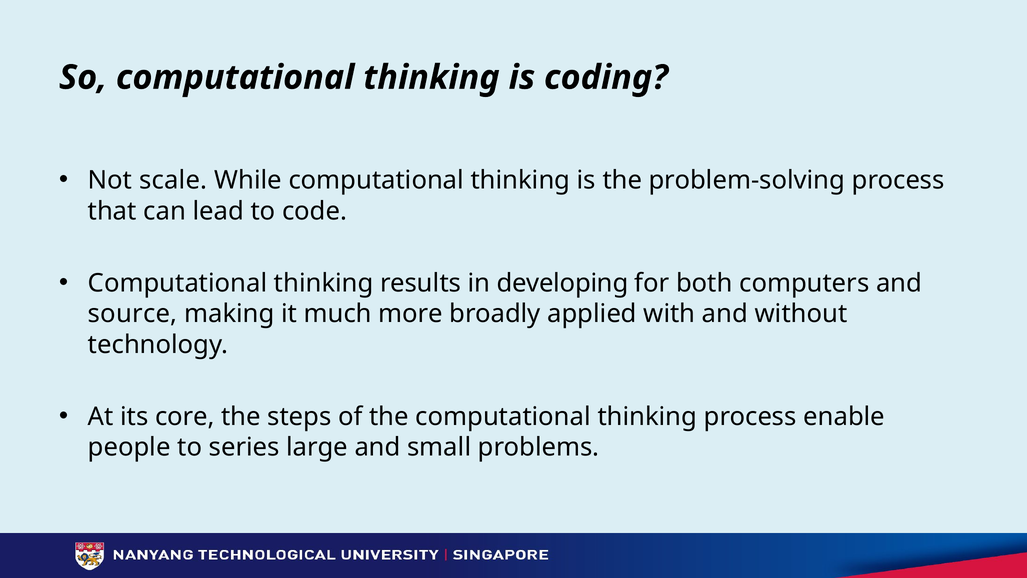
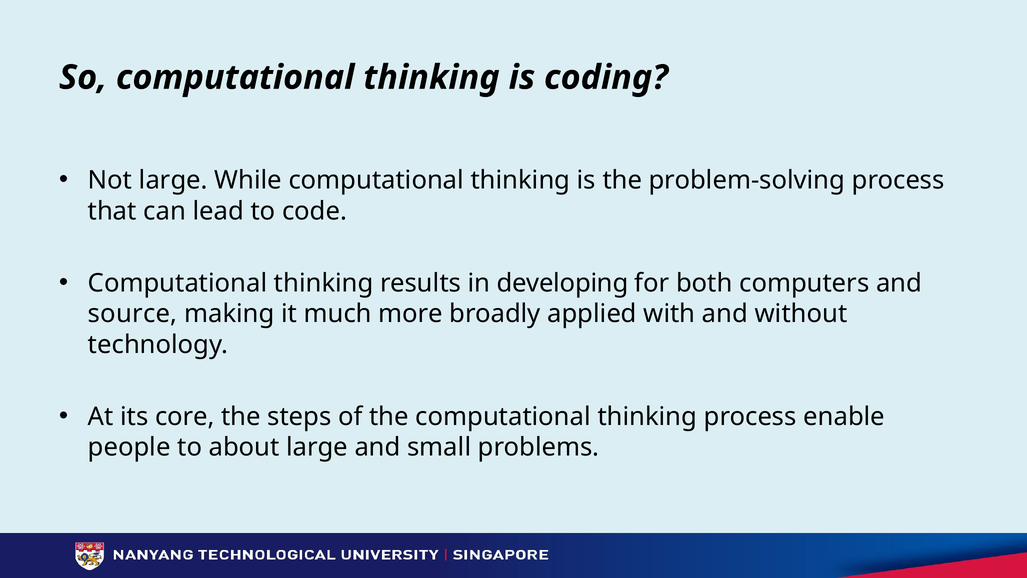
Not scale: scale -> large
series: series -> about
